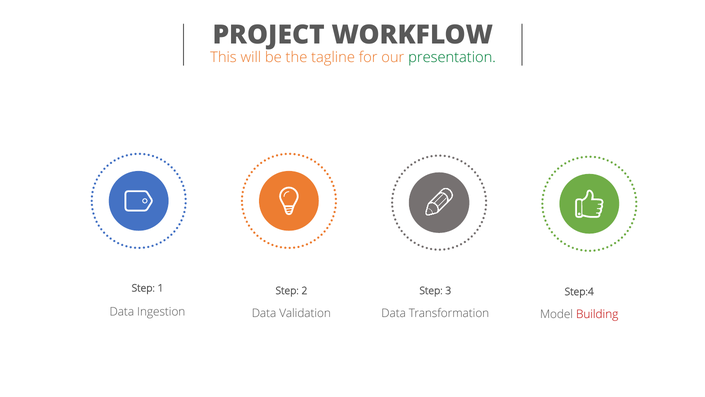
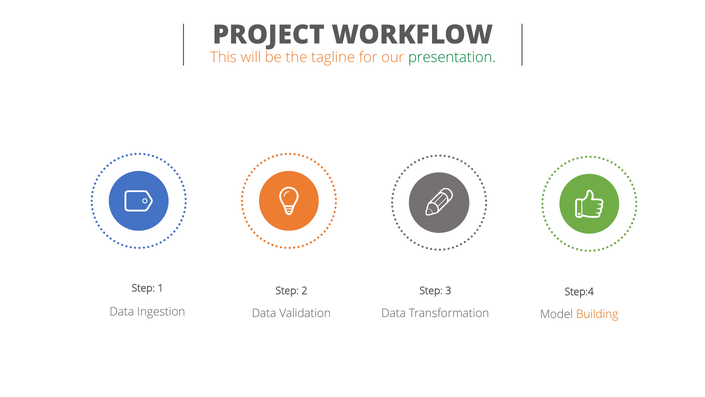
Building colour: red -> orange
